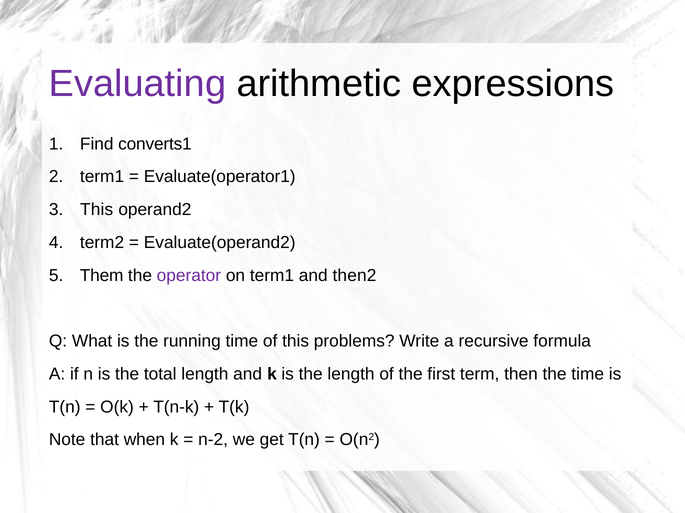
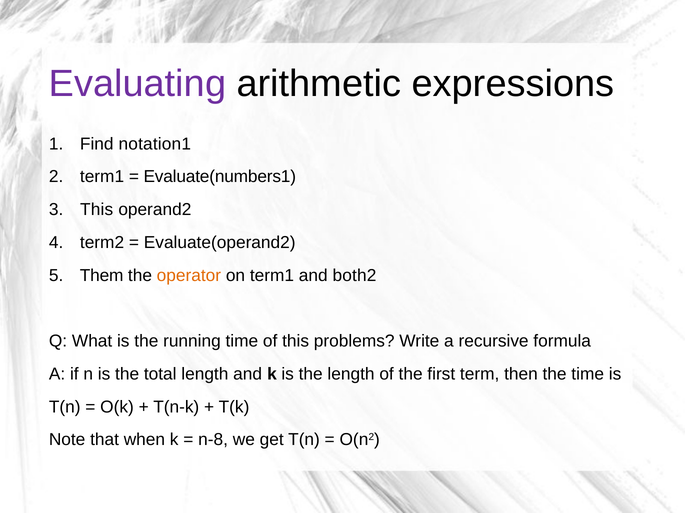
converts1: converts1 -> notation1
Evaluate(operator1: Evaluate(operator1 -> Evaluate(numbers1
operator colour: purple -> orange
then2: then2 -> both2
n-2: n-2 -> n-8
